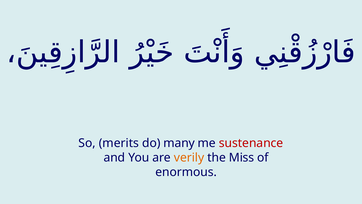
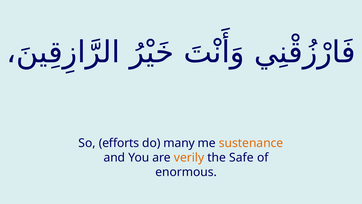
merits: merits -> efforts
sustenance colour: red -> orange
Miss: Miss -> Safe
